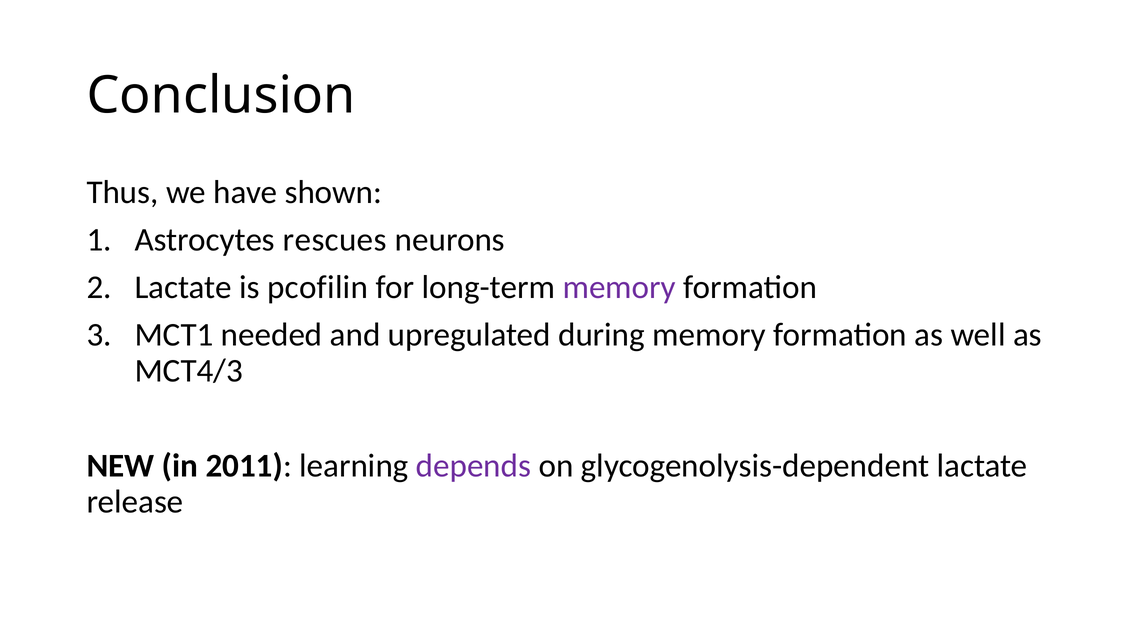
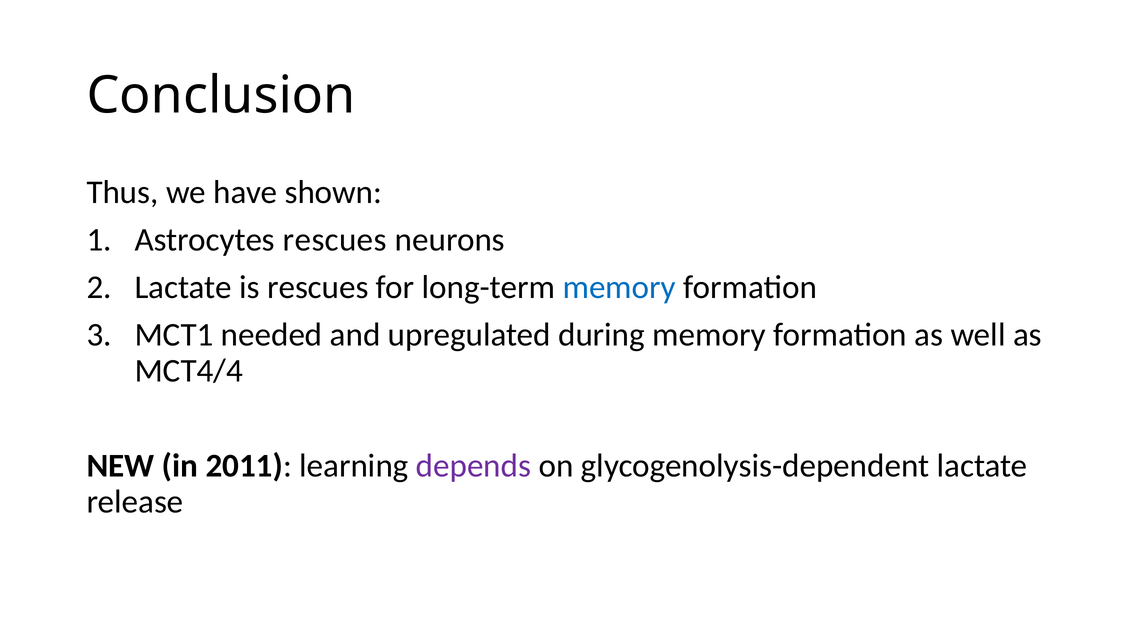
is pcofilin: pcofilin -> rescues
memory at (619, 287) colour: purple -> blue
MCT4/3: MCT4/3 -> MCT4/4
